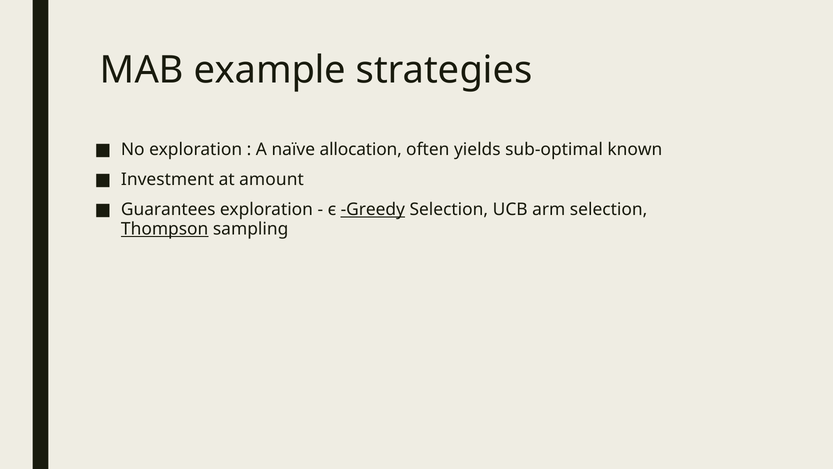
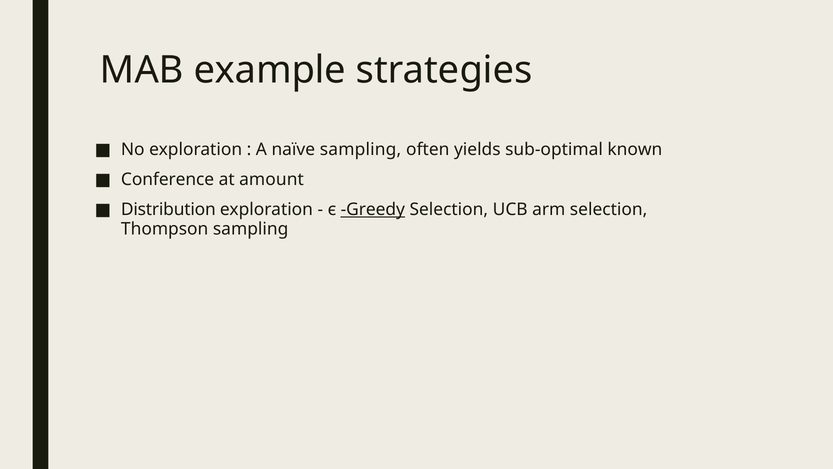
naïve allocation: allocation -> sampling
Investment: Investment -> Conference
Guarantees: Guarantees -> Distribution
Thompson underline: present -> none
